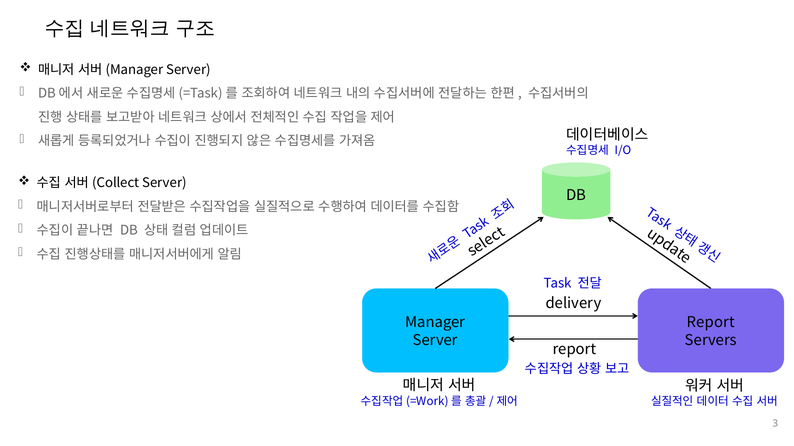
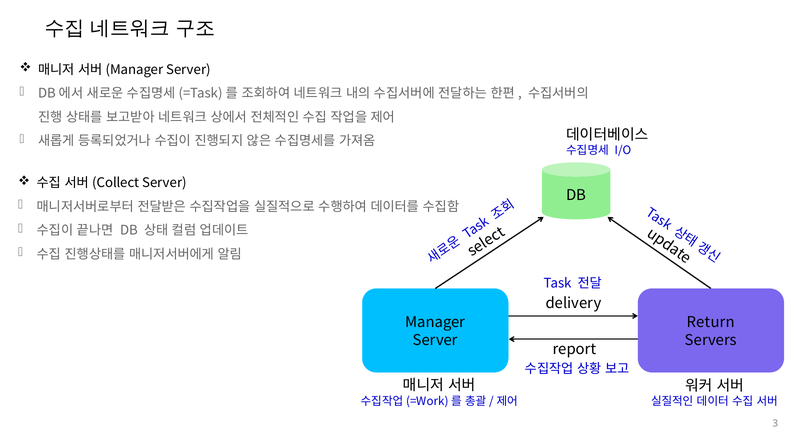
Report at (711, 323): Report -> Return
